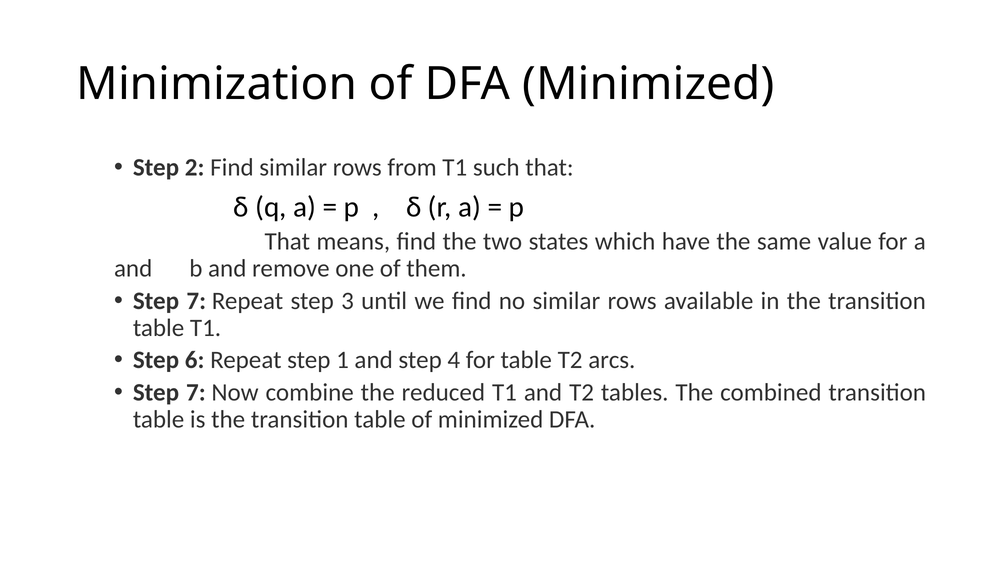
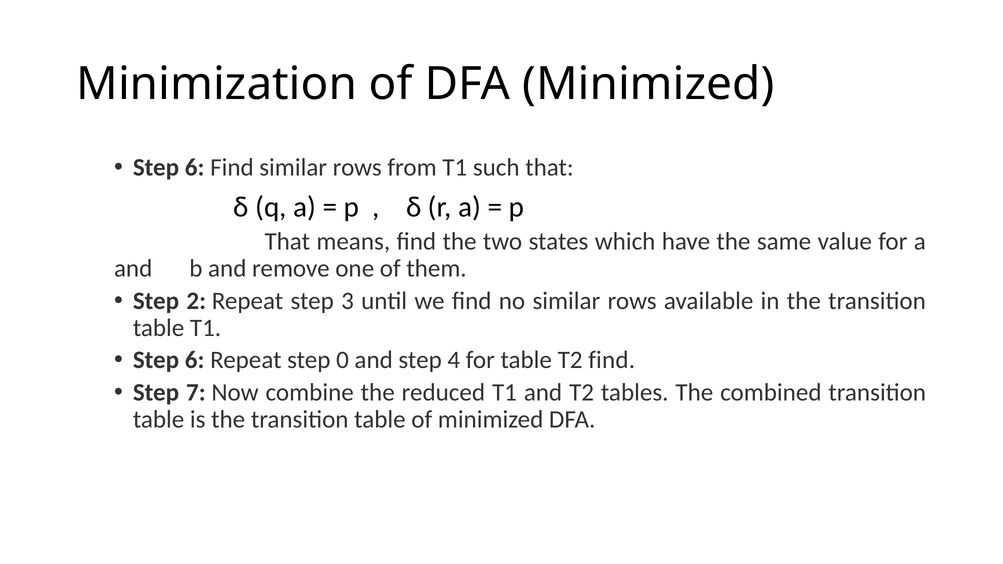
2 at (195, 167): 2 -> 6
7 at (196, 301): 7 -> 2
1: 1 -> 0
T2 arcs: arcs -> find
